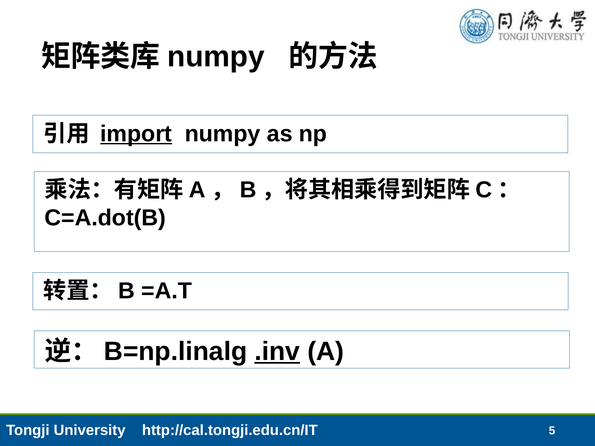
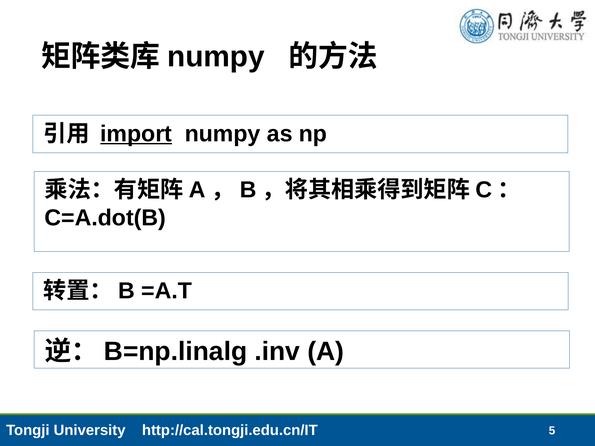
.inv underline: present -> none
